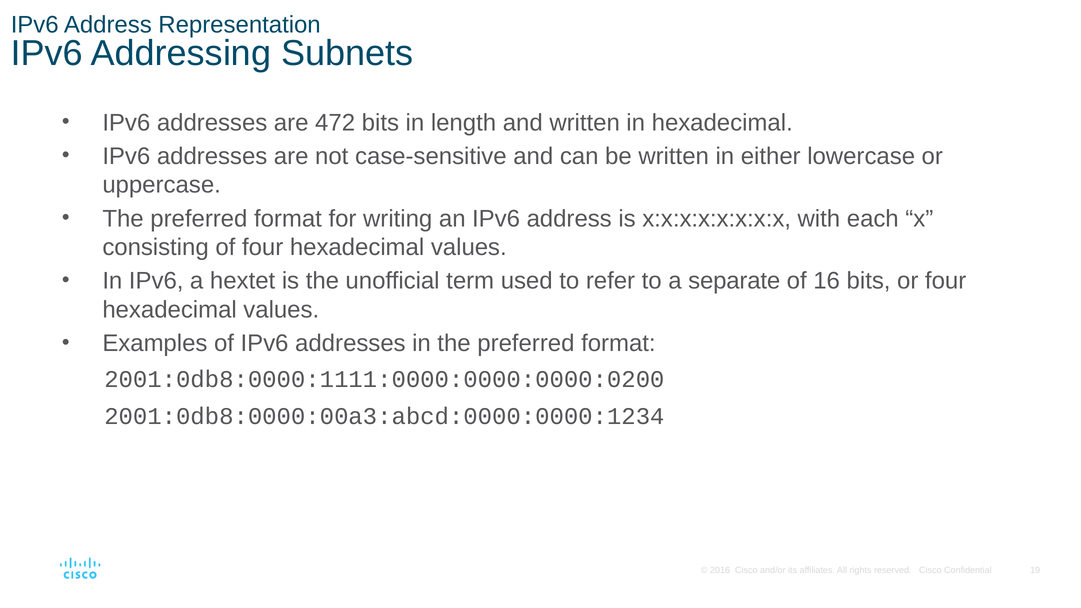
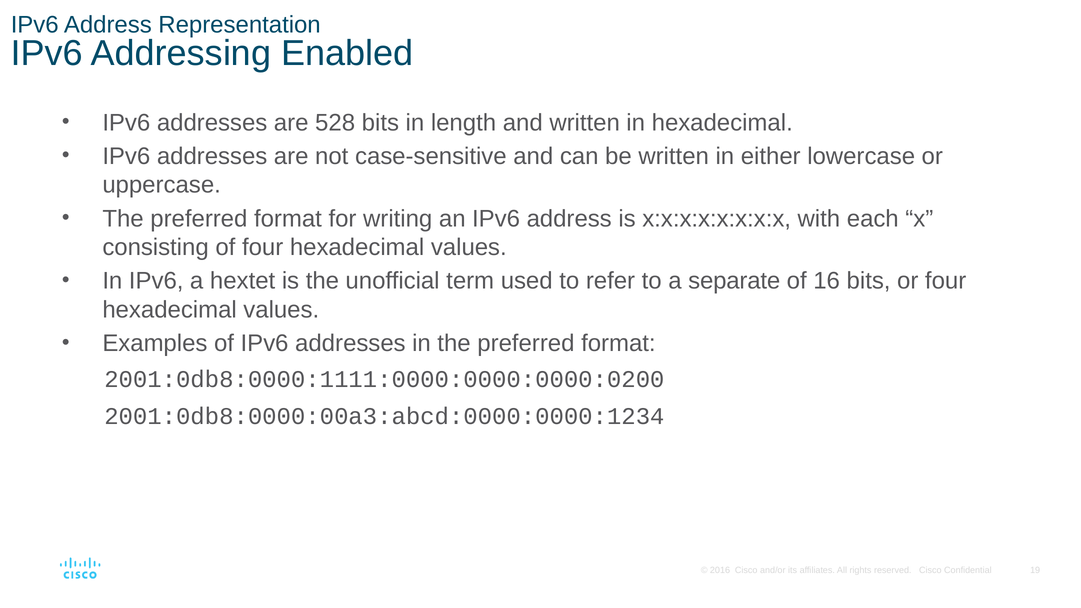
Subnets: Subnets -> Enabled
472: 472 -> 528
